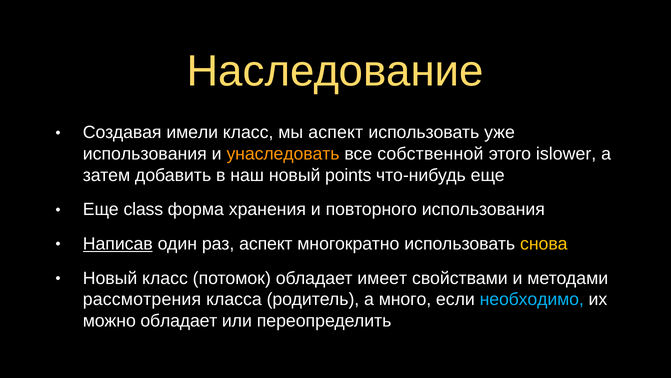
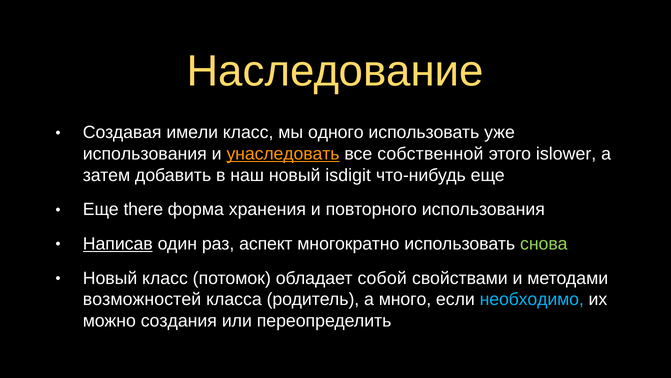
мы аспект: аспект -> одного
унаследовать underline: none -> present
points: points -> isdigit
class: class -> there
снова colour: yellow -> light green
имеет: имеет -> собой
рассмотрения: рассмотрения -> возможностей
можно обладает: обладает -> создания
